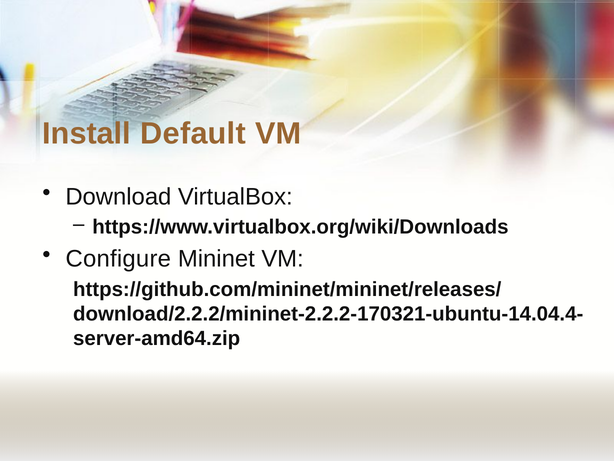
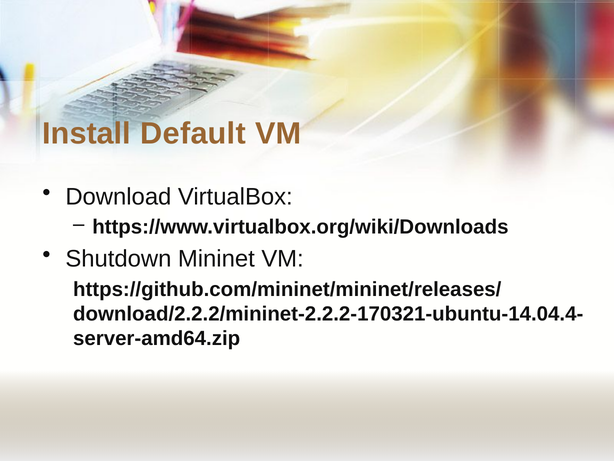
Configure: Configure -> Shutdown
